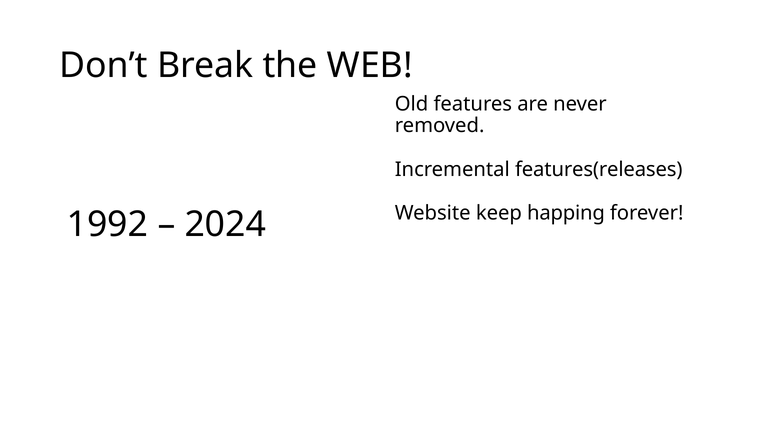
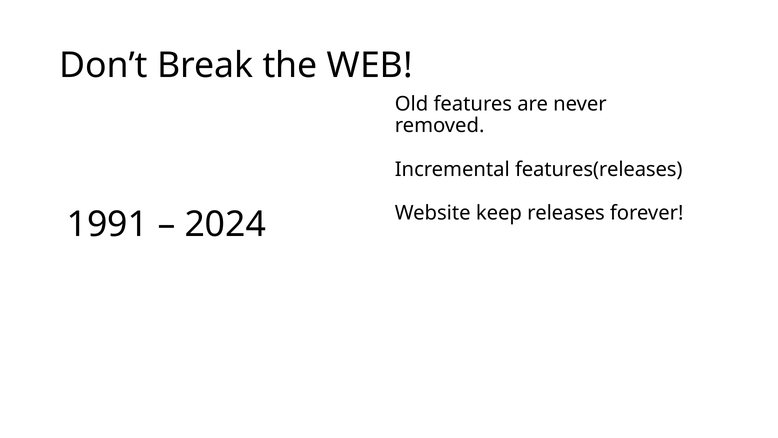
happing: happing -> releases
1992: 1992 -> 1991
